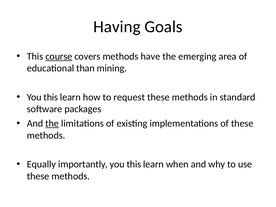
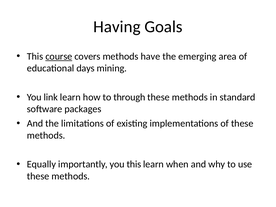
than: than -> days
this at (51, 97): this -> link
request: request -> through
the at (52, 123) underline: present -> none
